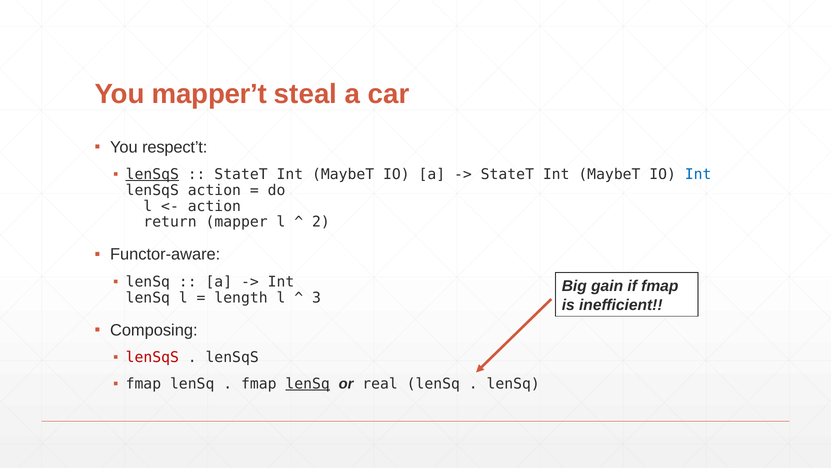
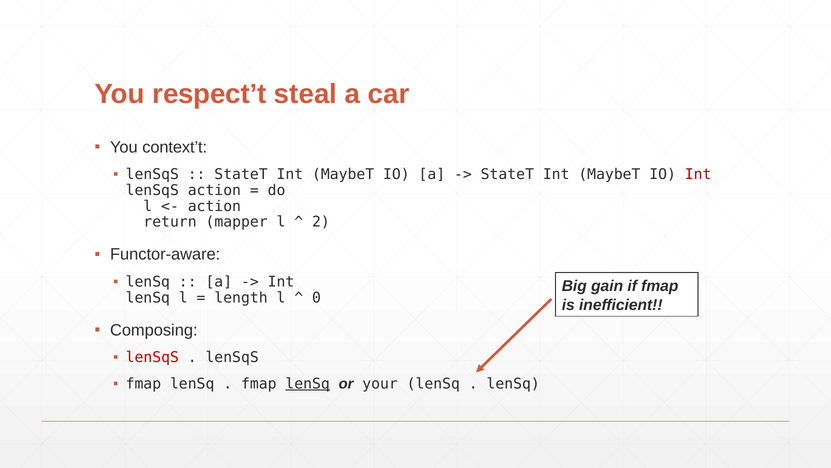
mapper’t: mapper’t -> respect’t
respect’t: respect’t -> context’t
lenSqS at (152, 174) underline: present -> none
Int at (698, 174) colour: blue -> red
3: 3 -> 0
real: real -> your
